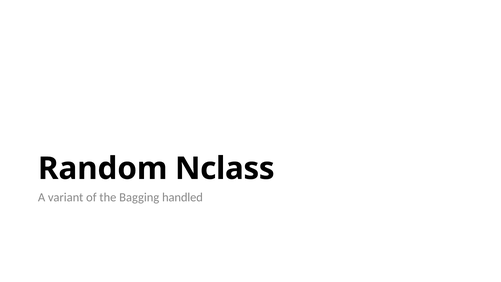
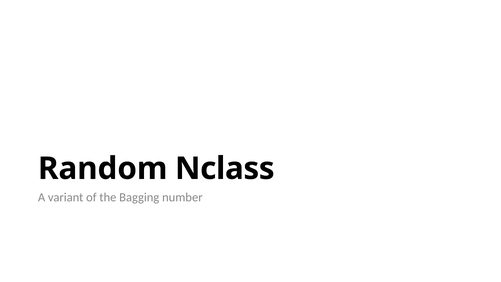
handled: handled -> number
